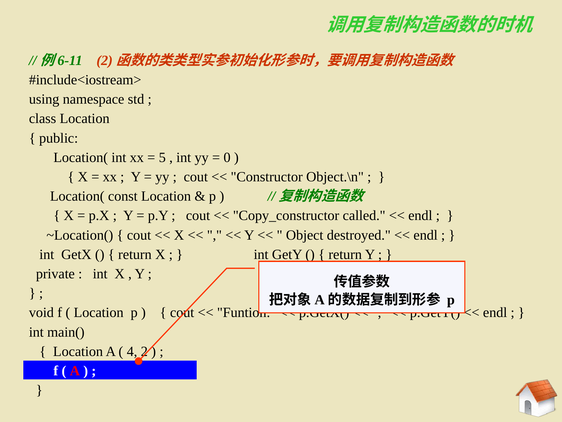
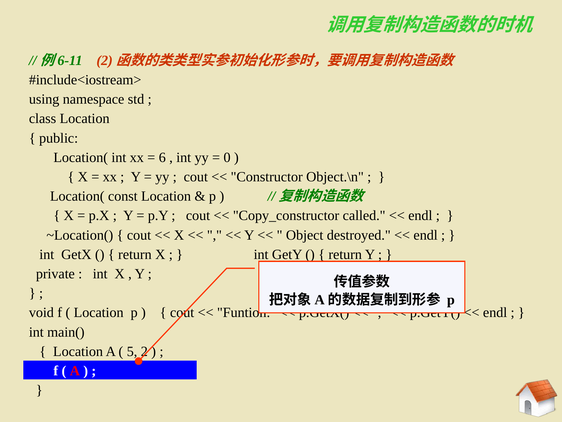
5: 5 -> 6
4: 4 -> 5
